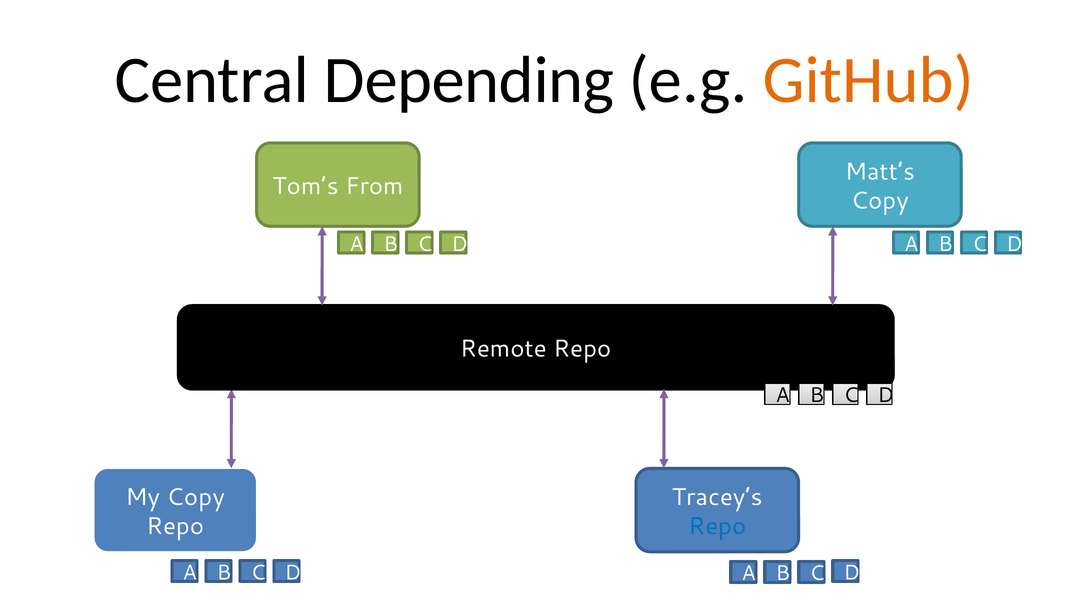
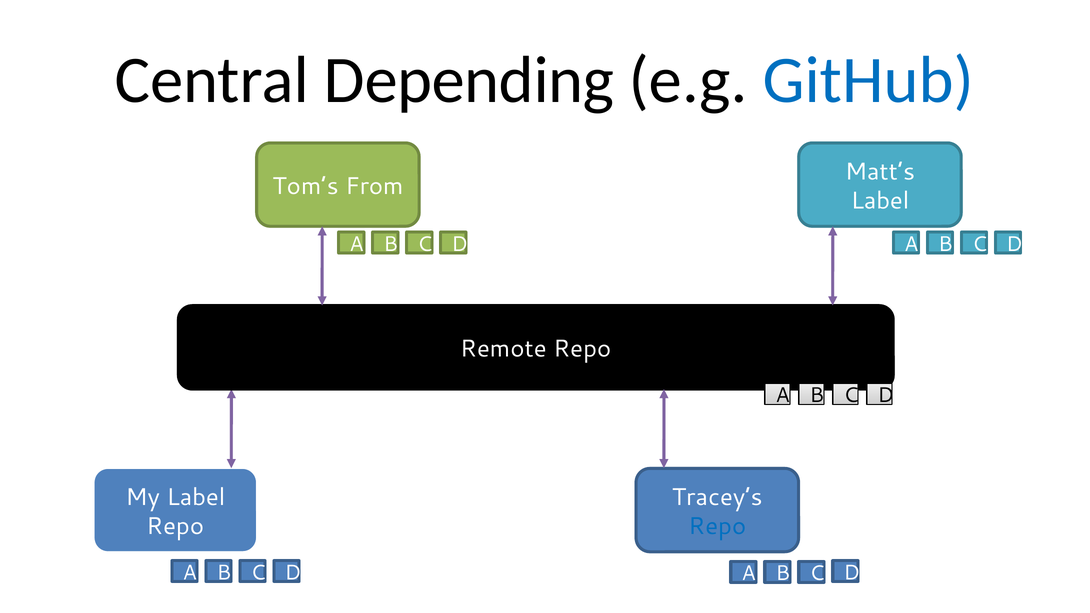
GitHub colour: orange -> blue
Copy at (880, 201): Copy -> Label
My Copy: Copy -> Label
